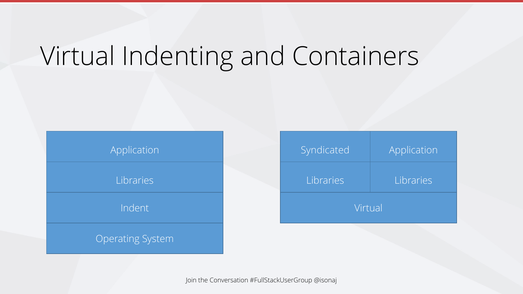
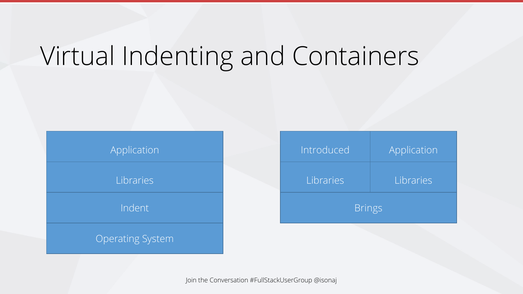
Syndicated: Syndicated -> Introduced
Virtual at (368, 209): Virtual -> Brings
